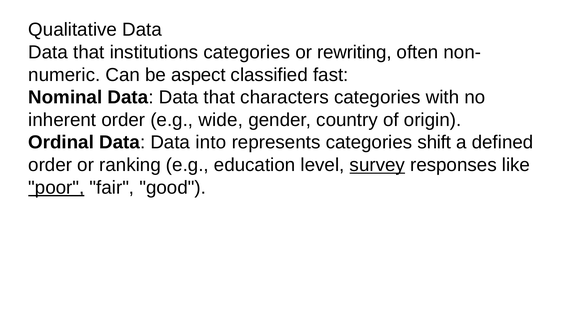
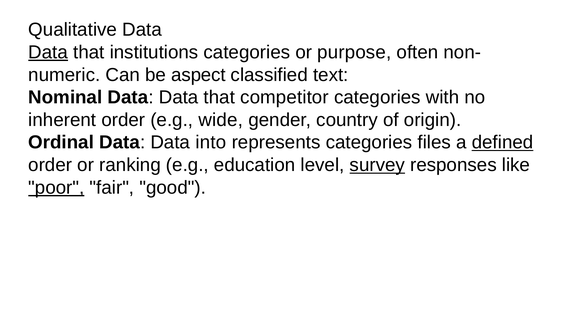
Data at (48, 52) underline: none -> present
rewriting: rewriting -> purpose
fast: fast -> text
characters: characters -> competitor
shift: shift -> files
defined underline: none -> present
